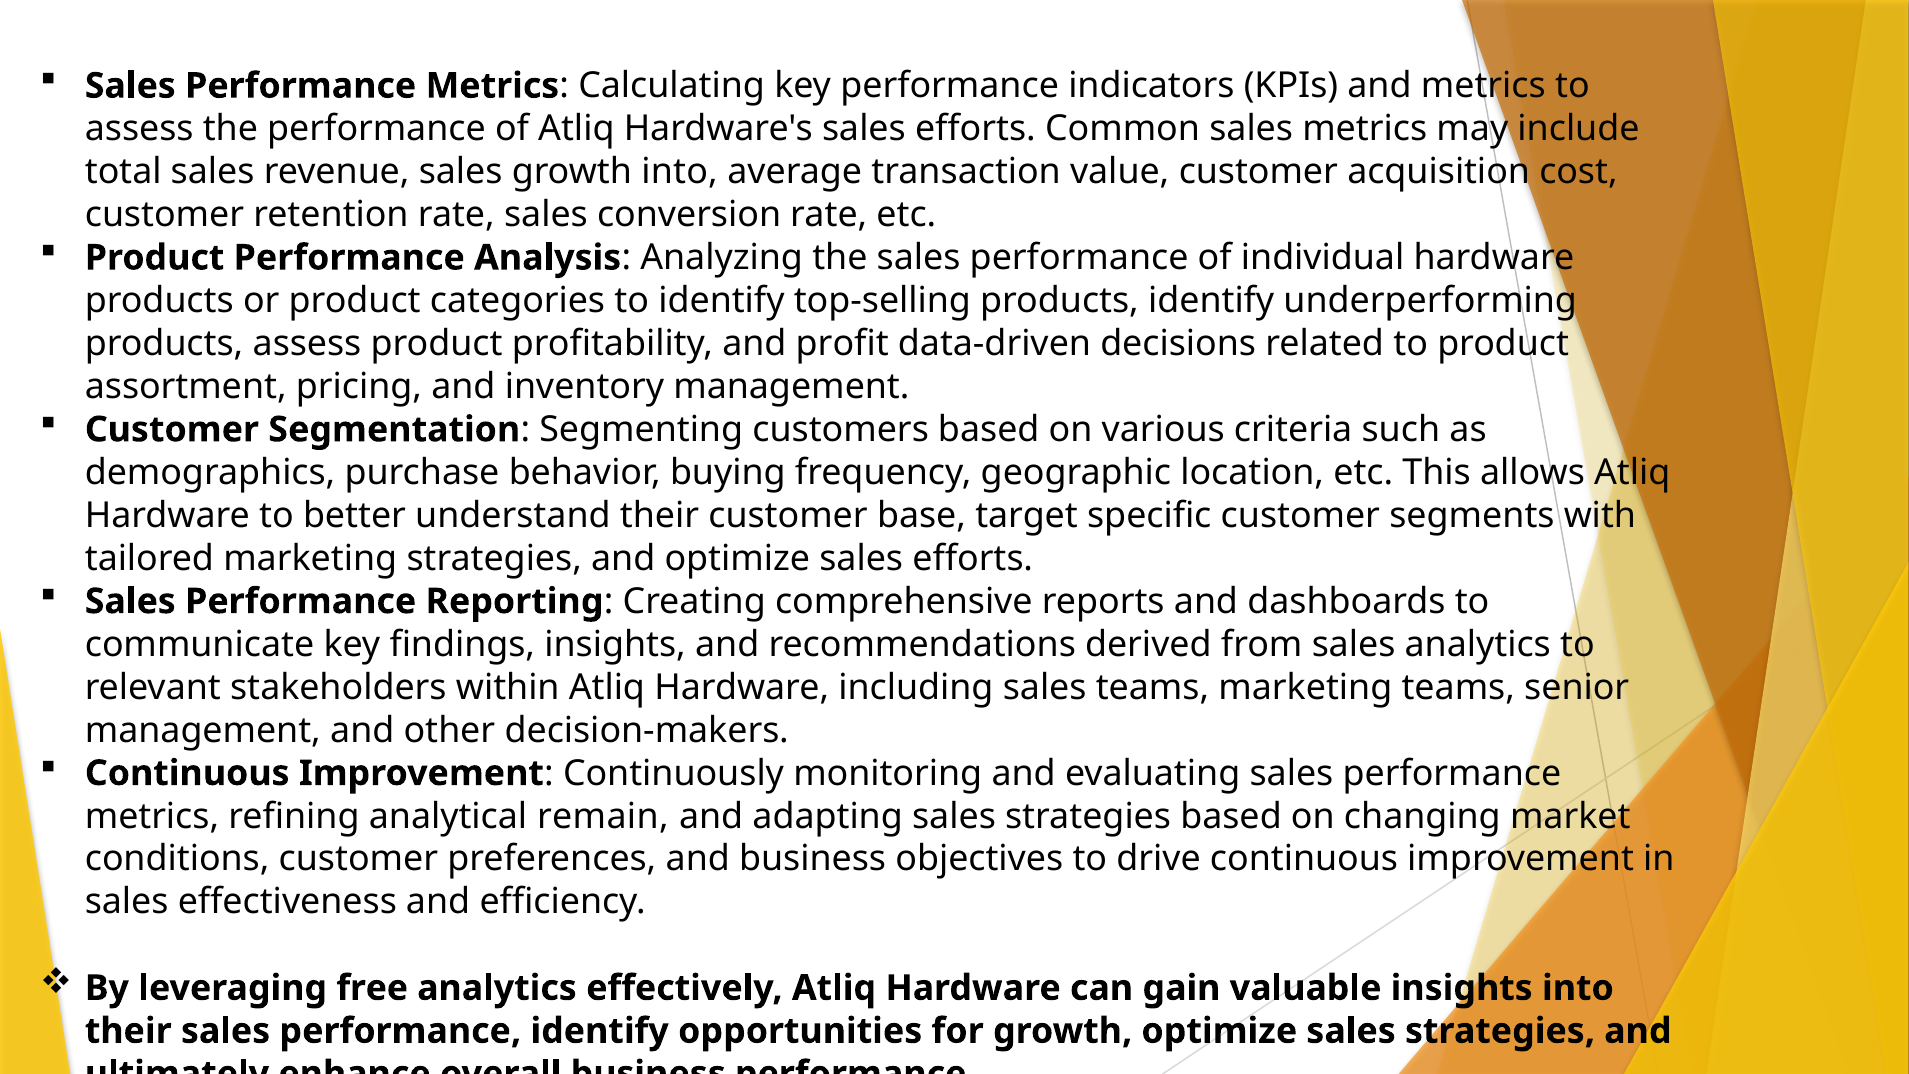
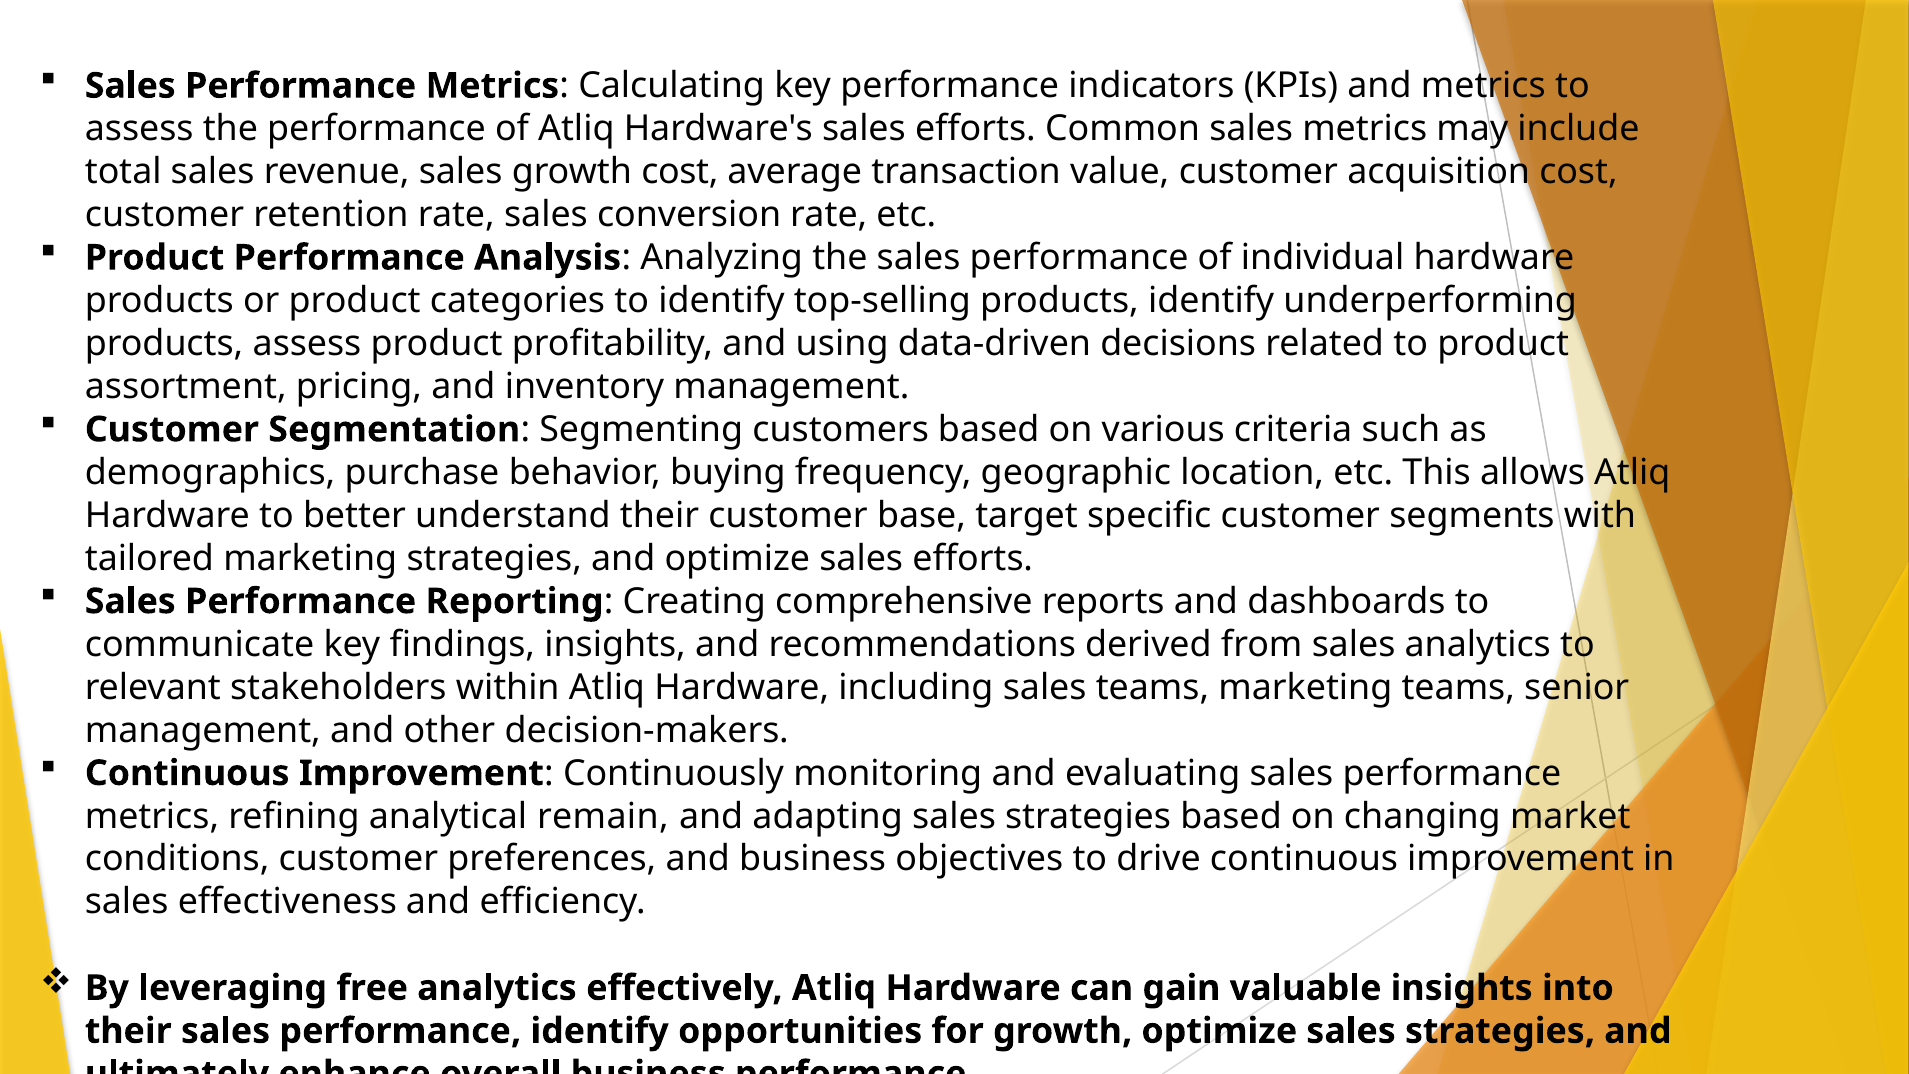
growth into: into -> cost
profit: profit -> using
